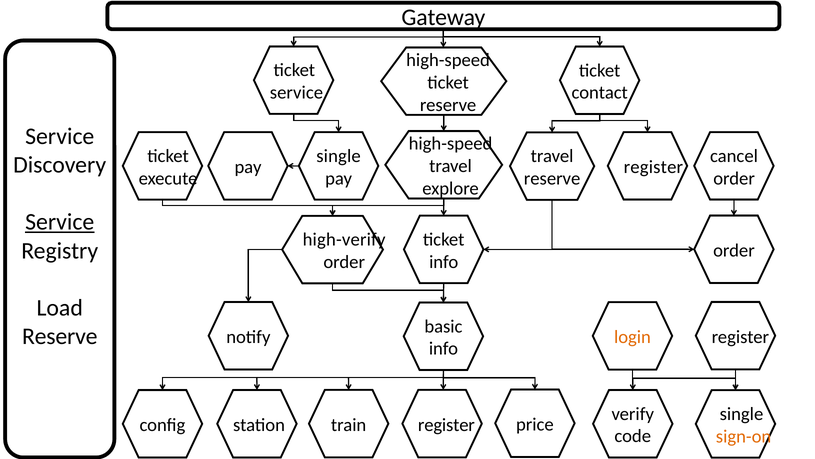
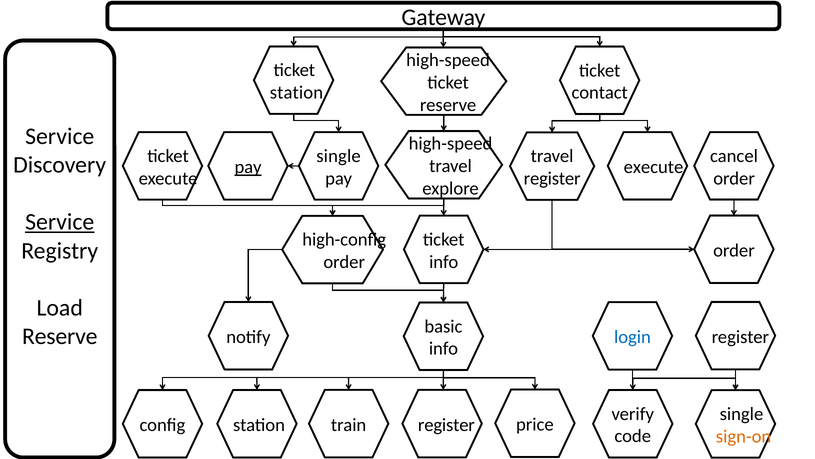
service at (296, 93): service -> station
register at (653, 167): register -> execute
pay at (248, 167) underline: none -> present
reserve at (552, 178): reserve -> register
high-verify: high-verify -> high-config
login colour: orange -> blue
